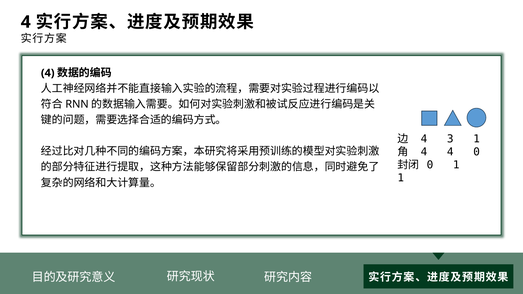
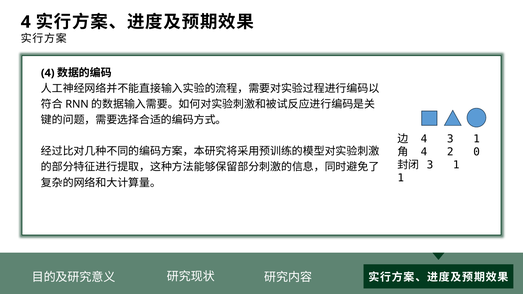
4 4: 4 -> 2
0 at (430, 165): 0 -> 3
